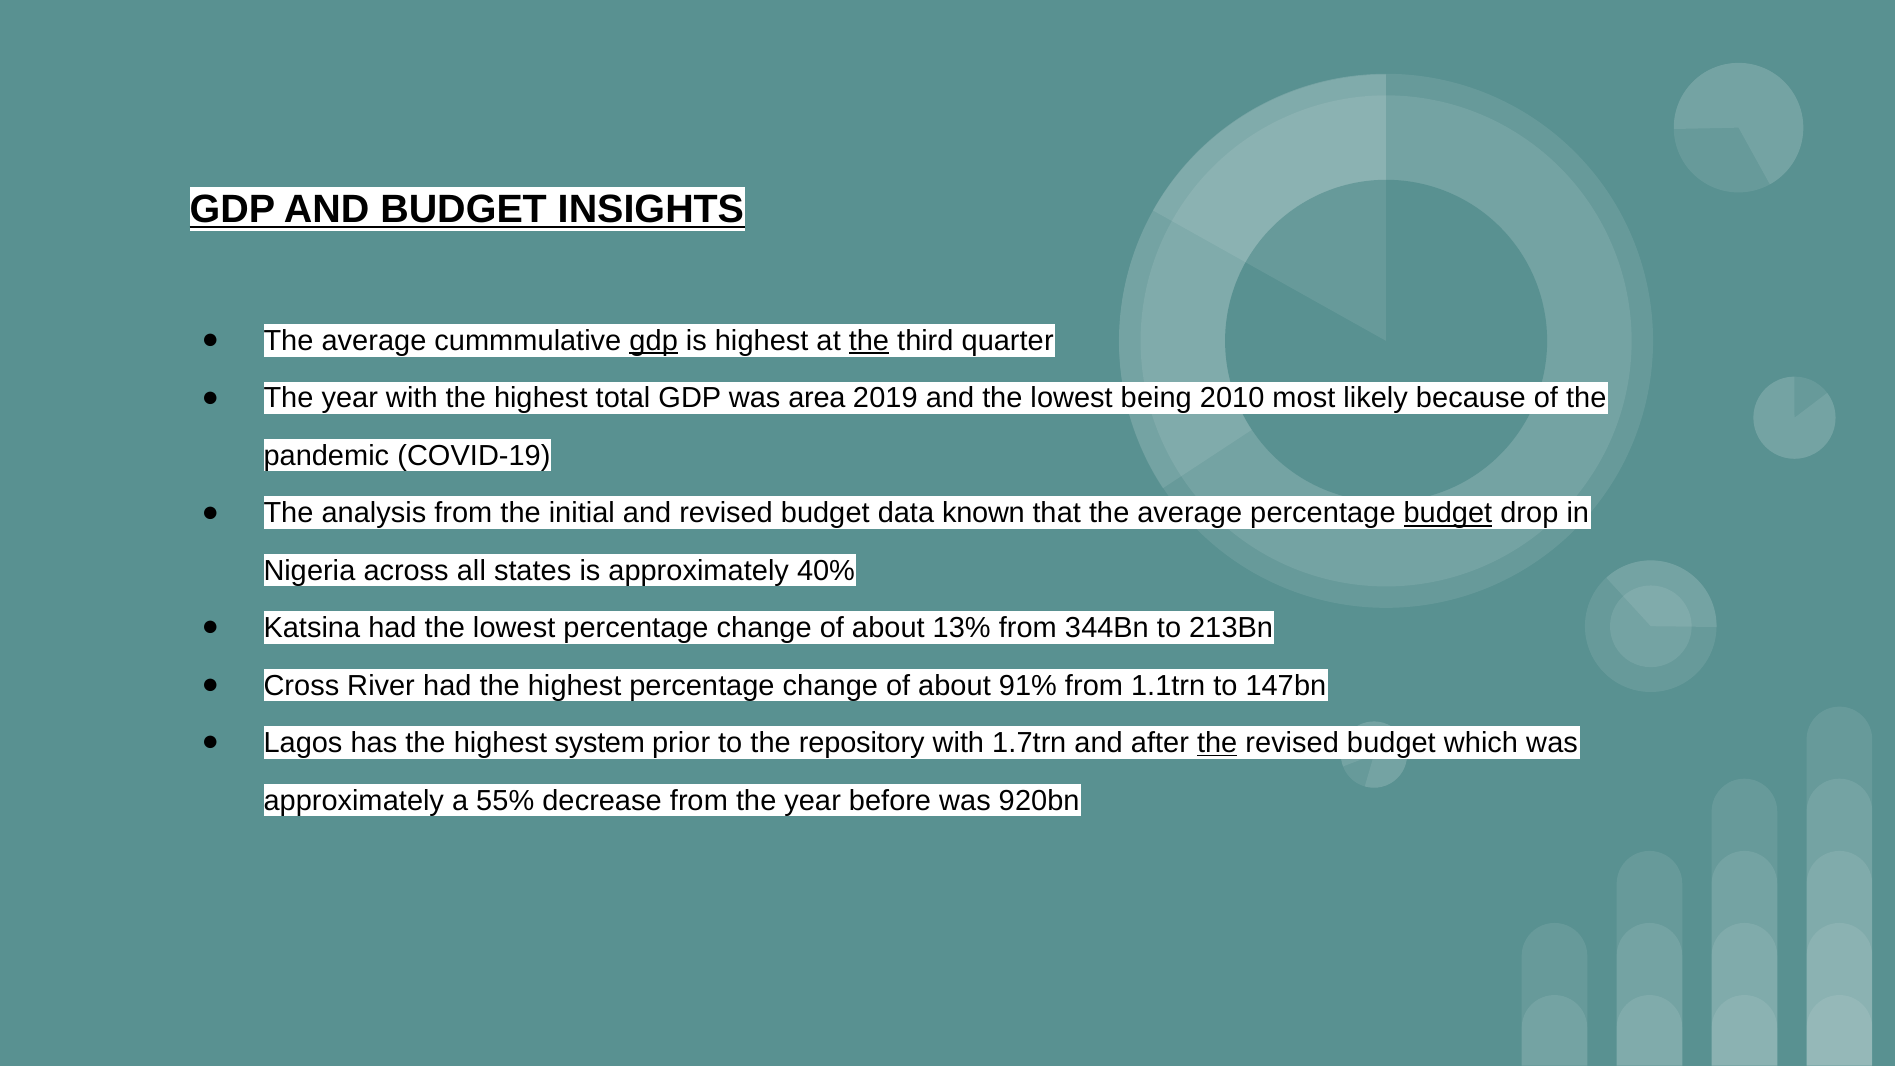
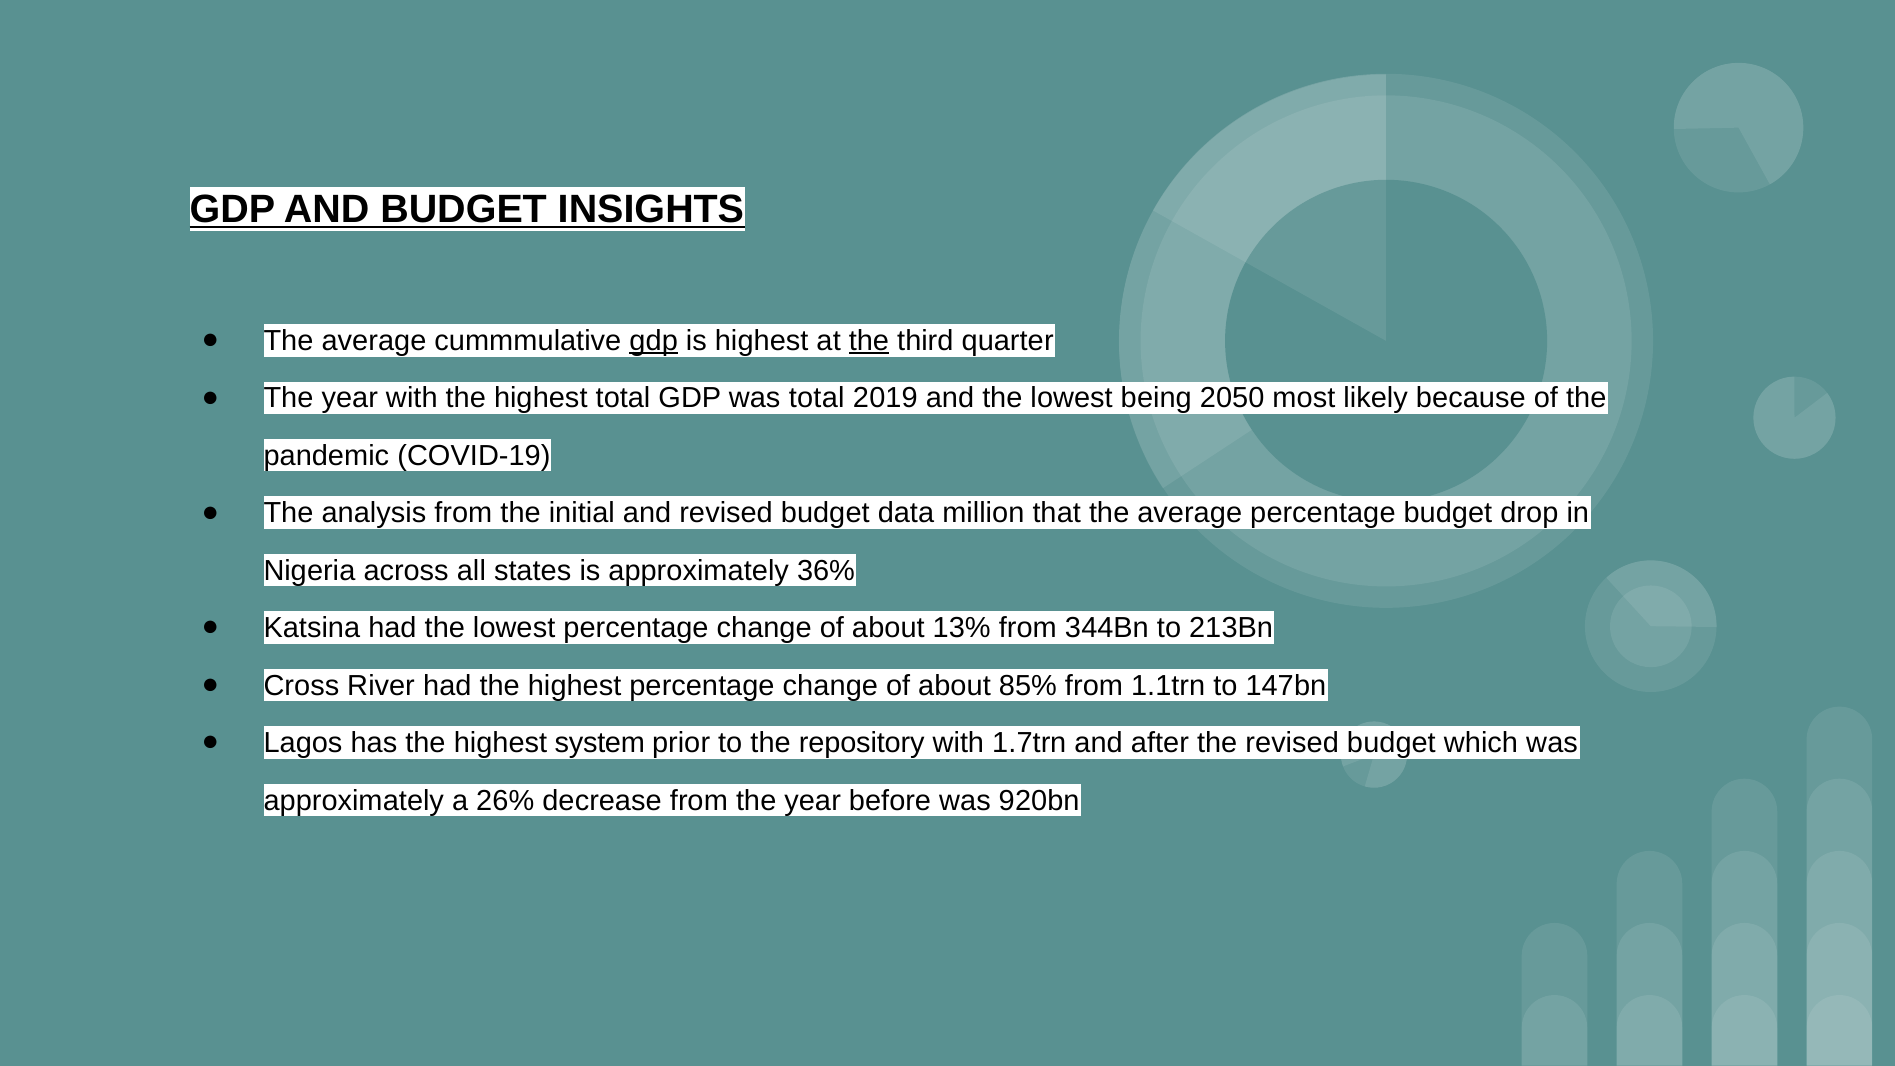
was area: area -> total
2010: 2010 -> 2050
known: known -> million
budget at (1448, 513) underline: present -> none
40%: 40% -> 36%
91%: 91% -> 85%
the at (1217, 743) underline: present -> none
55%: 55% -> 26%
